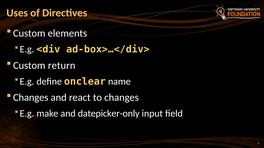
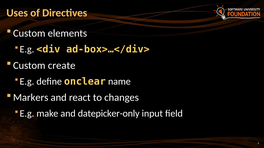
return: return -> create
Changes at (31, 98): Changes -> Markers
